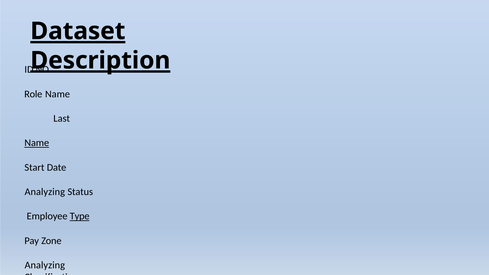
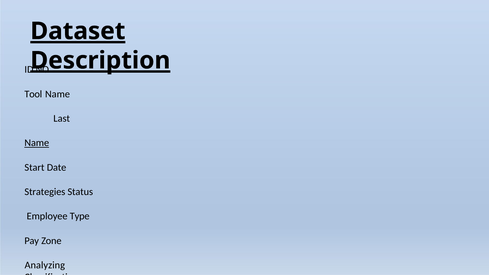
Role: Role -> Tool
Analyzing at (45, 192): Analyzing -> Strategies
Type at (80, 216) underline: present -> none
